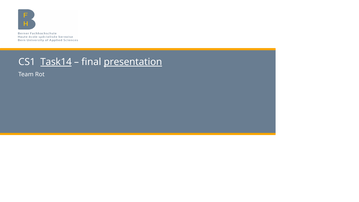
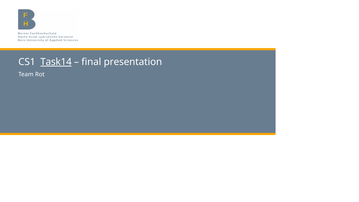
presentation underline: present -> none
